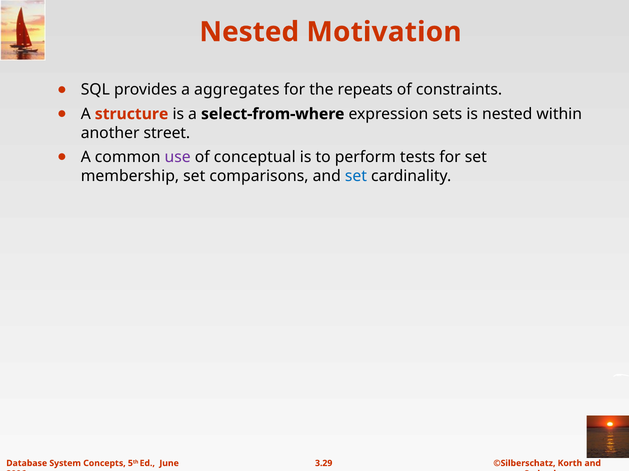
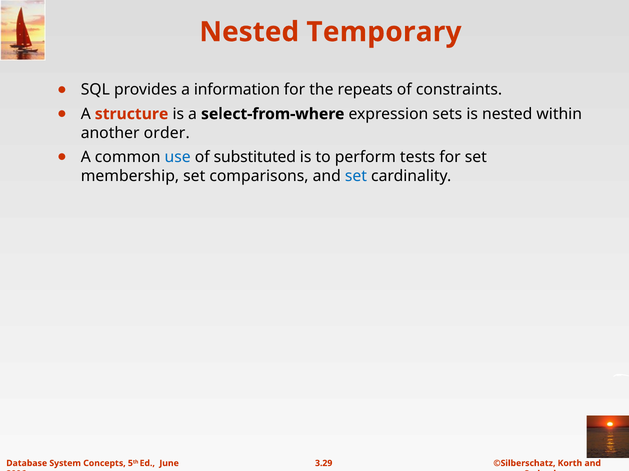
Motivation: Motivation -> Temporary
aggregates: aggregates -> information
street: street -> order
use colour: purple -> blue
conceptual: conceptual -> substituted
